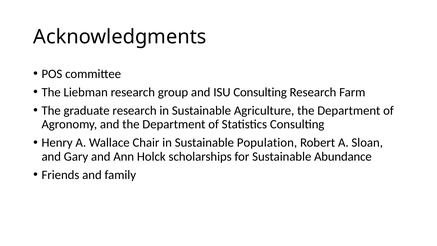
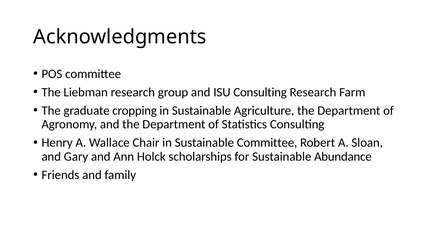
graduate research: research -> cropping
Sustainable Population: Population -> Committee
